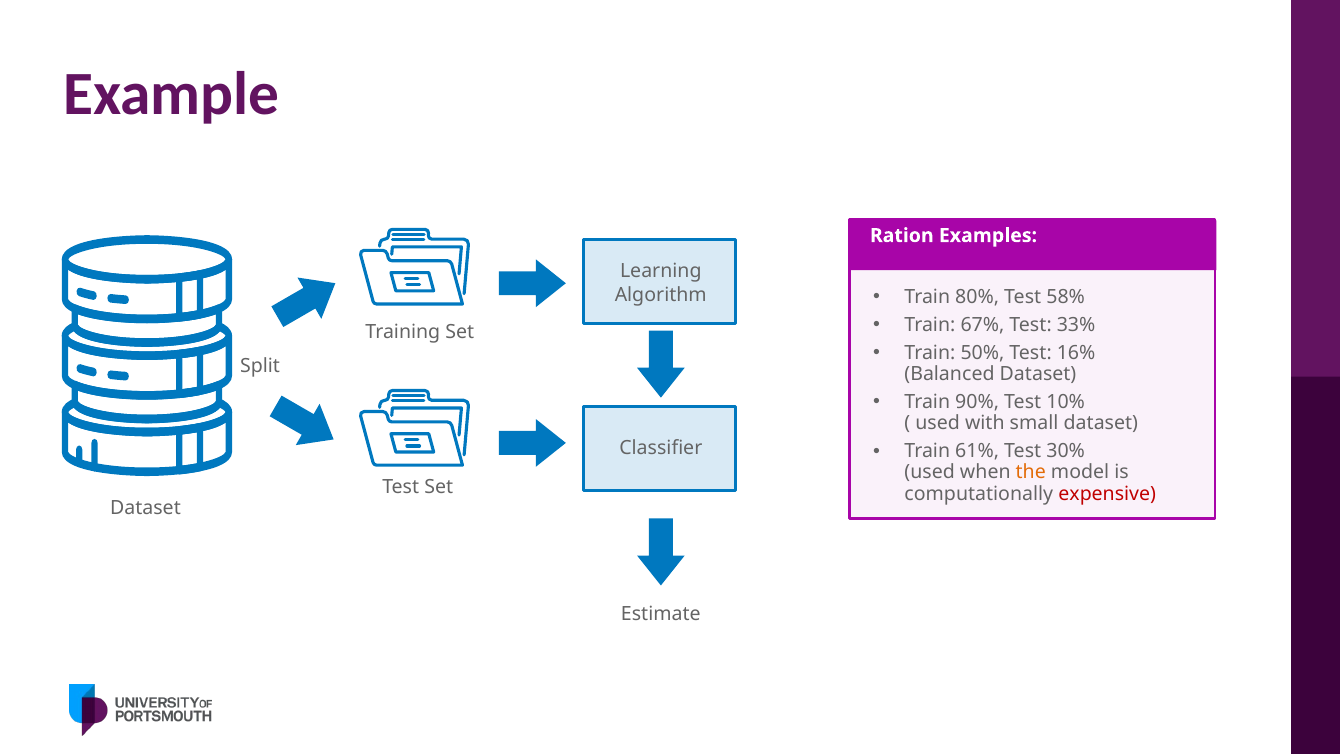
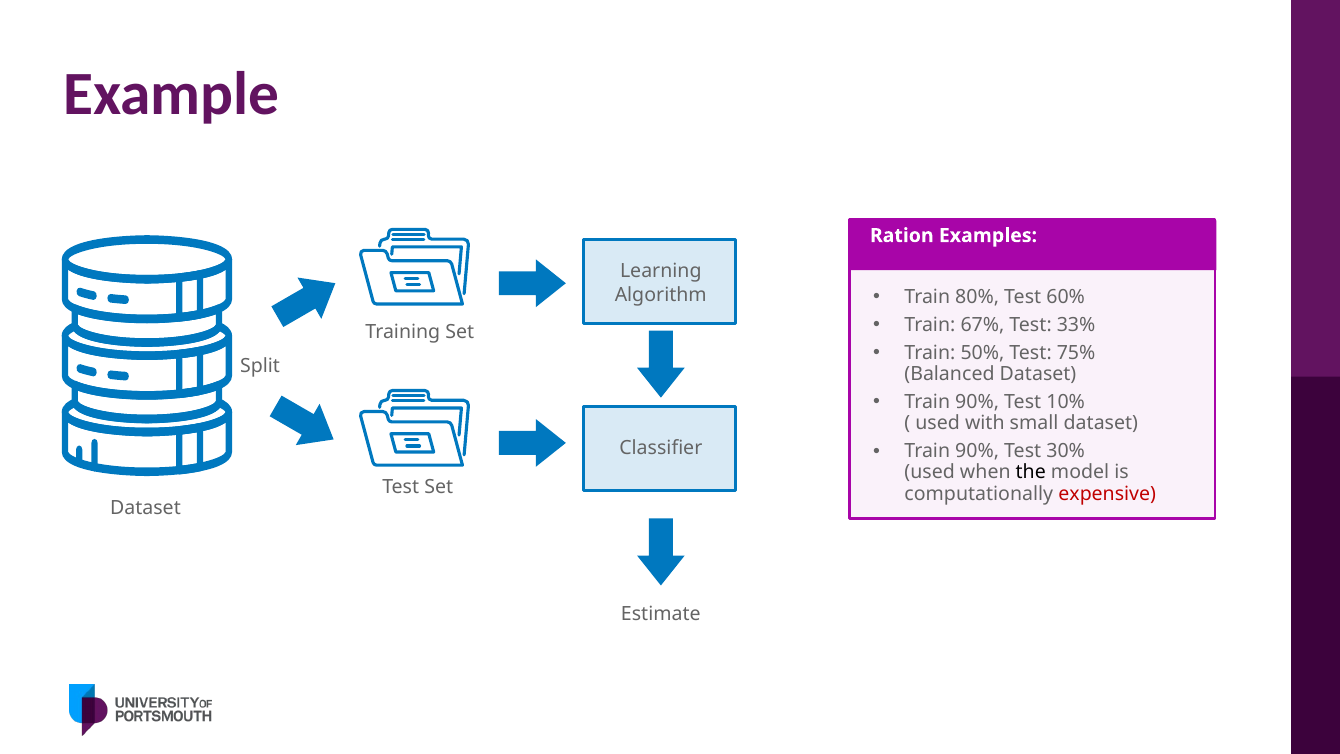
58%: 58% -> 60%
16%: 16% -> 75%
61% at (977, 451): 61% -> 90%
the colour: orange -> black
